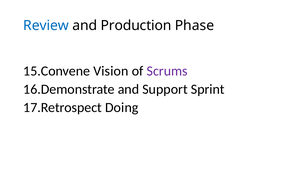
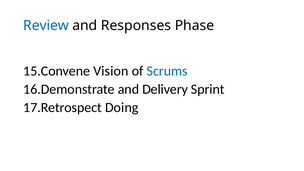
Production: Production -> Responses
Scrums colour: purple -> blue
Support: Support -> Delivery
